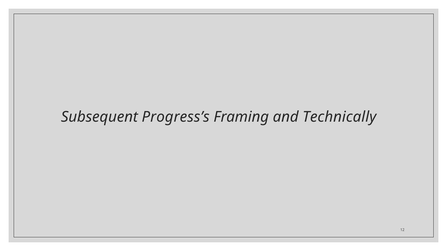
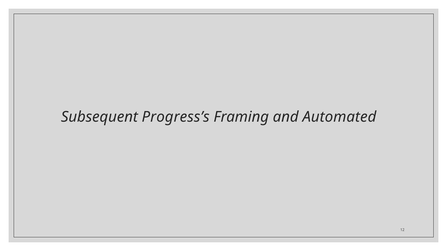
Technically: Technically -> Automated
